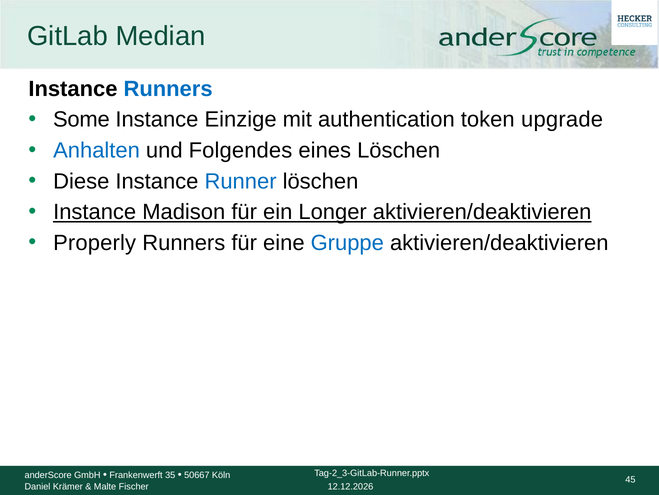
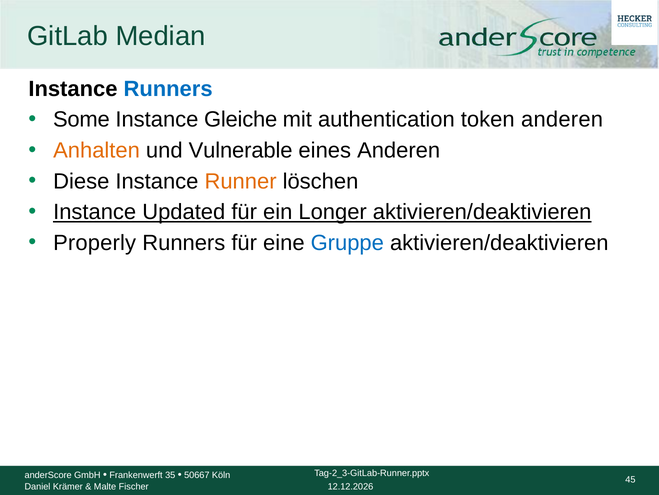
Einzige: Einzige -> Gleiche
token upgrade: upgrade -> anderen
Anhalten colour: blue -> orange
Folgendes: Folgendes -> Vulnerable
eines Löschen: Löschen -> Anderen
Runner colour: blue -> orange
Madison: Madison -> Updated
